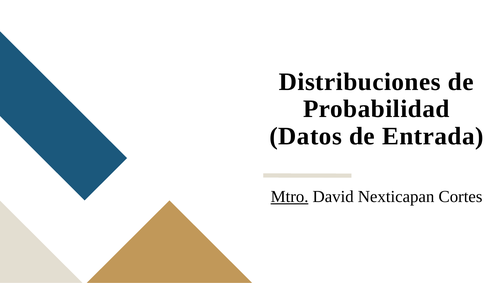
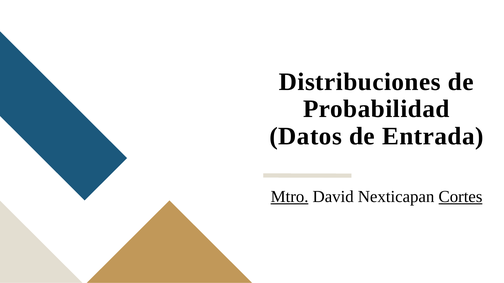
Cortes underline: none -> present
